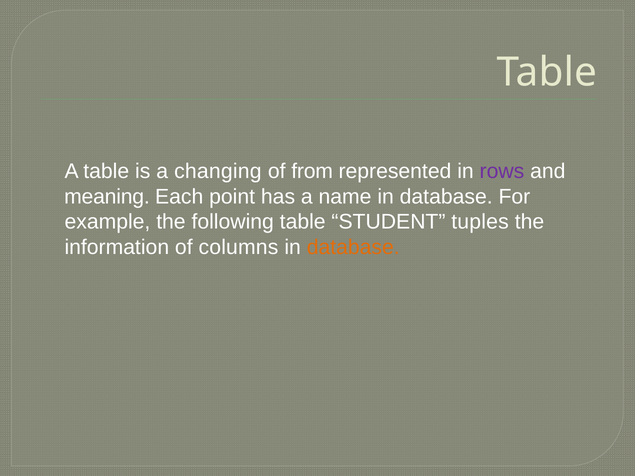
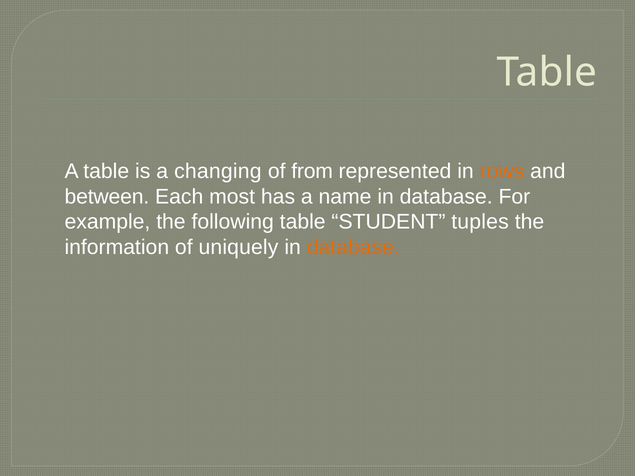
rows colour: purple -> orange
meaning: meaning -> between
point: point -> most
columns: columns -> uniquely
